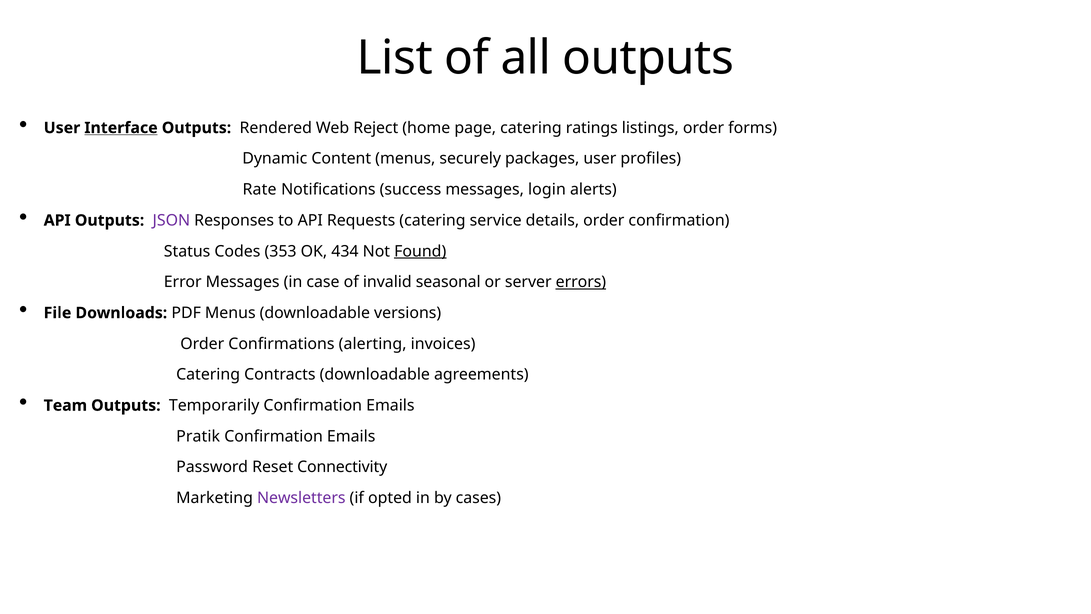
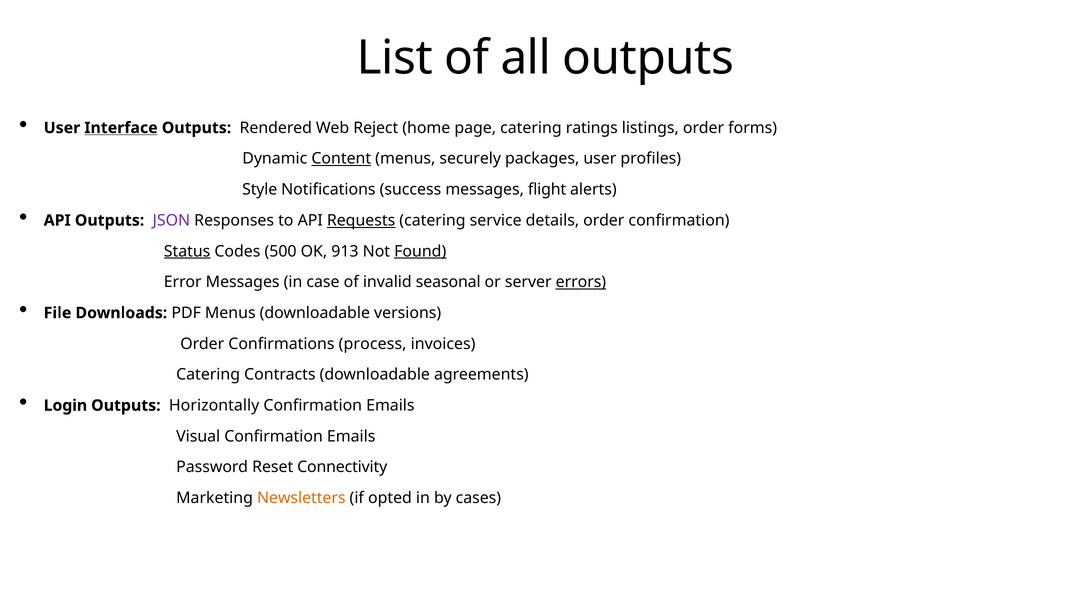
Content underline: none -> present
Rate: Rate -> Style
login: login -> flight
Requests underline: none -> present
Status underline: none -> present
353: 353 -> 500
434: 434 -> 913
alerting: alerting -> process
Team: Team -> Login
Temporarily: Temporarily -> Horizontally
Pratik: Pratik -> Visual
Newsletters colour: purple -> orange
